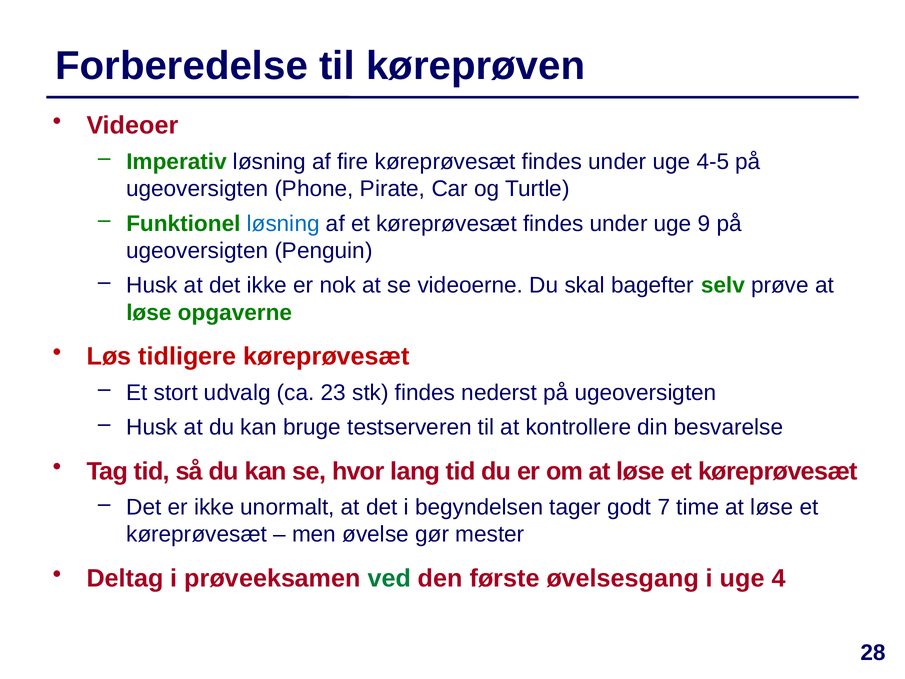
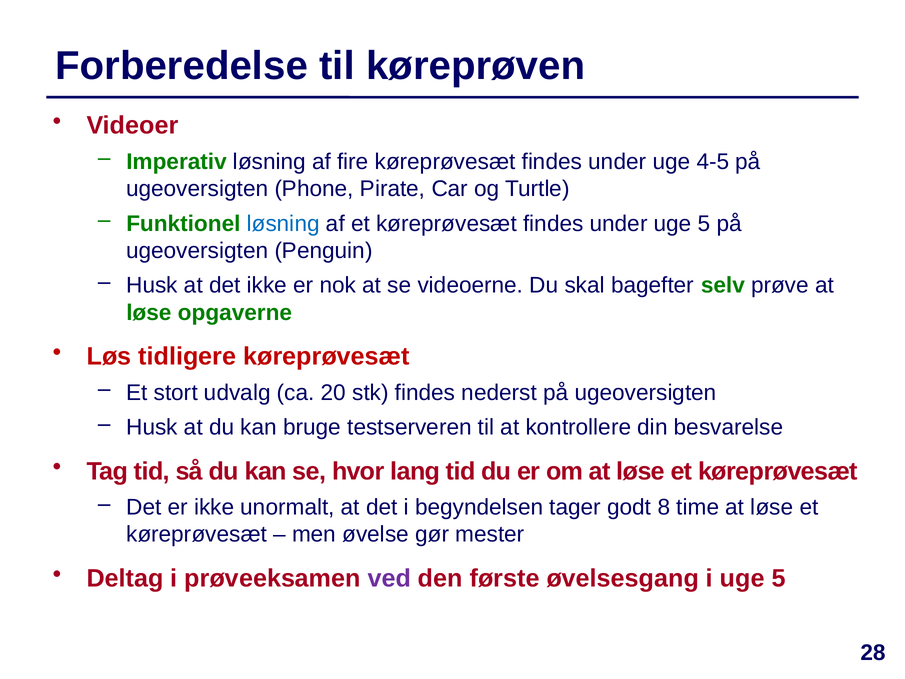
under uge 9: 9 -> 5
23: 23 -> 20
7: 7 -> 8
ved colour: green -> purple
i uge 4: 4 -> 5
